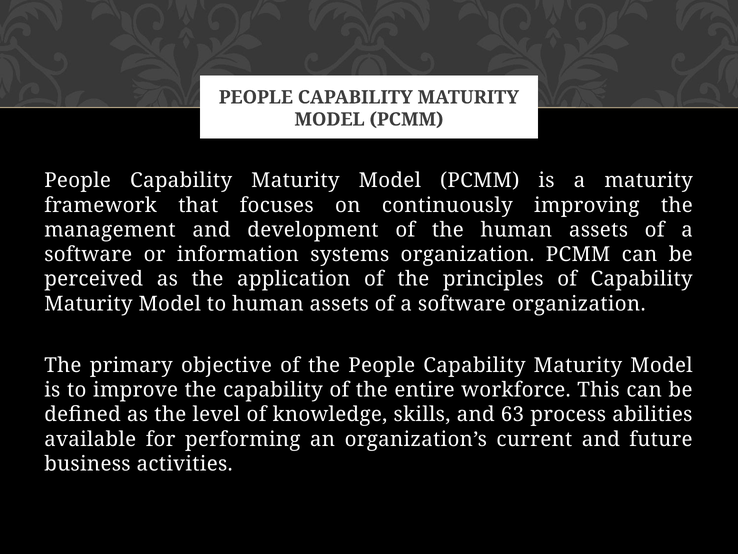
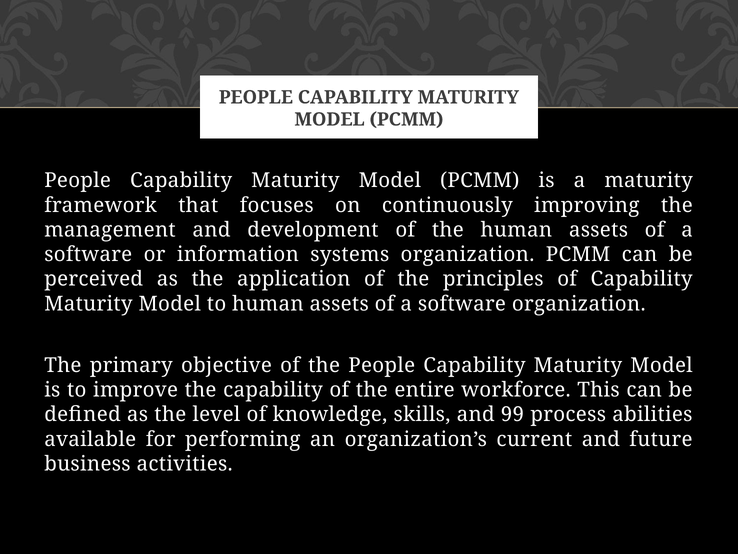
63: 63 -> 99
